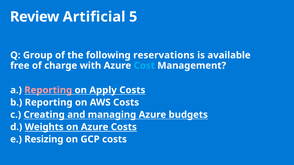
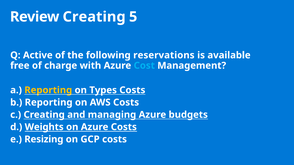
Review Artificial: Artificial -> Creating
Group: Group -> Active
Reporting at (48, 90) colour: pink -> yellow
Apply: Apply -> Types
